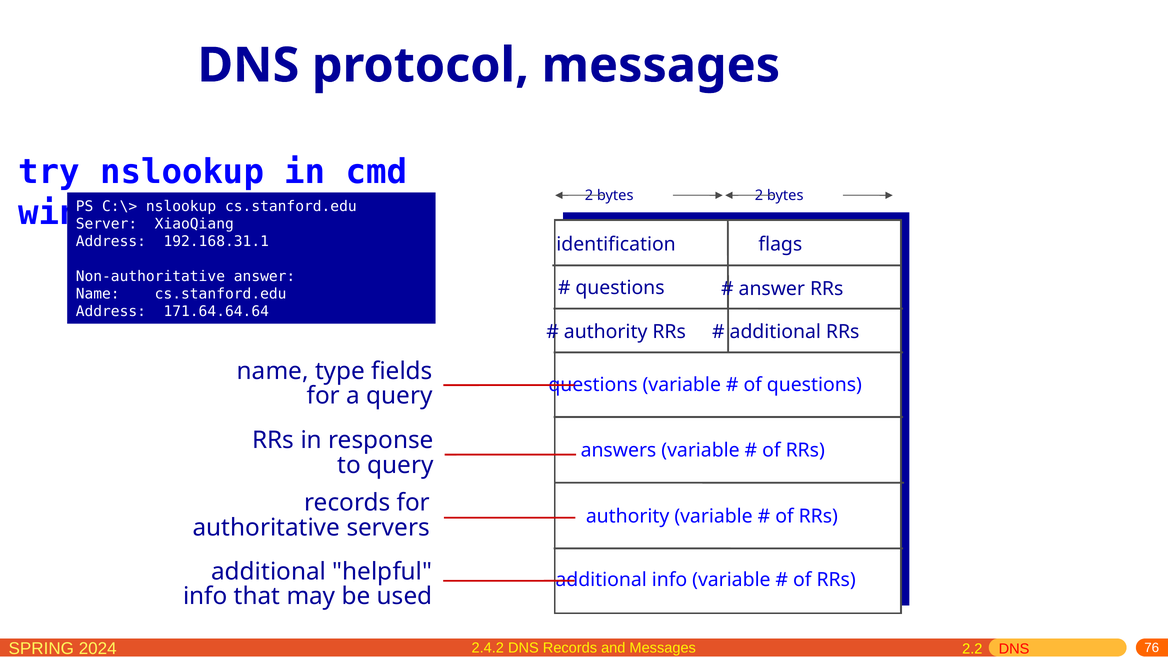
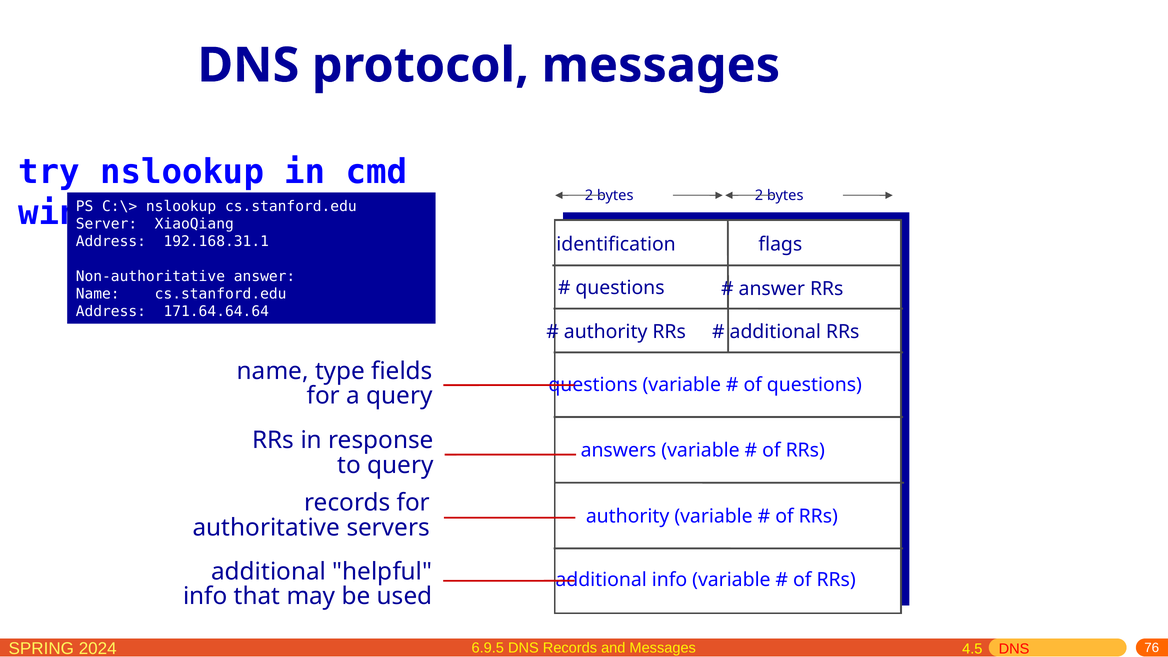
2.4.2: 2.4.2 -> 6.9.5
2.2: 2.2 -> 4.5
